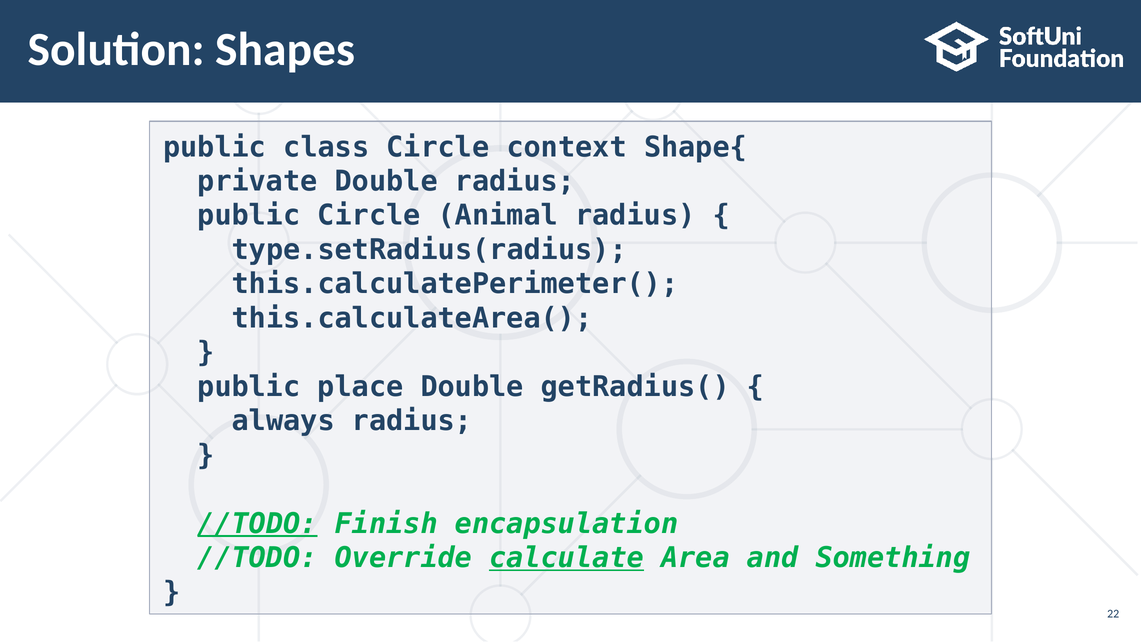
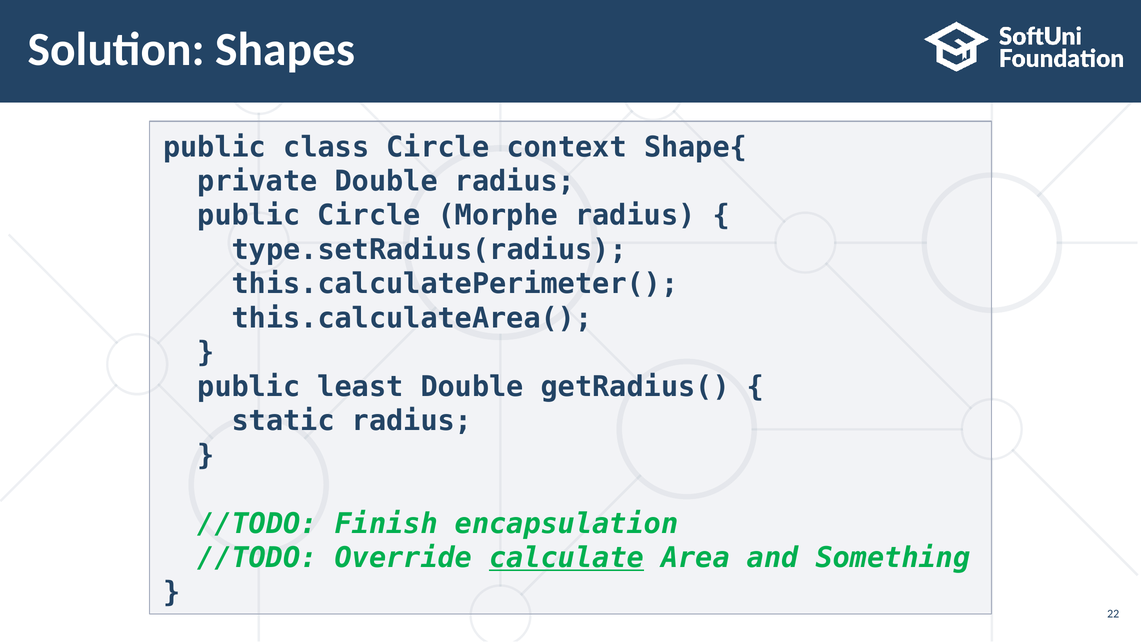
Animal: Animal -> Morphe
place: place -> least
always: always -> static
//TODO at (257, 524) underline: present -> none
